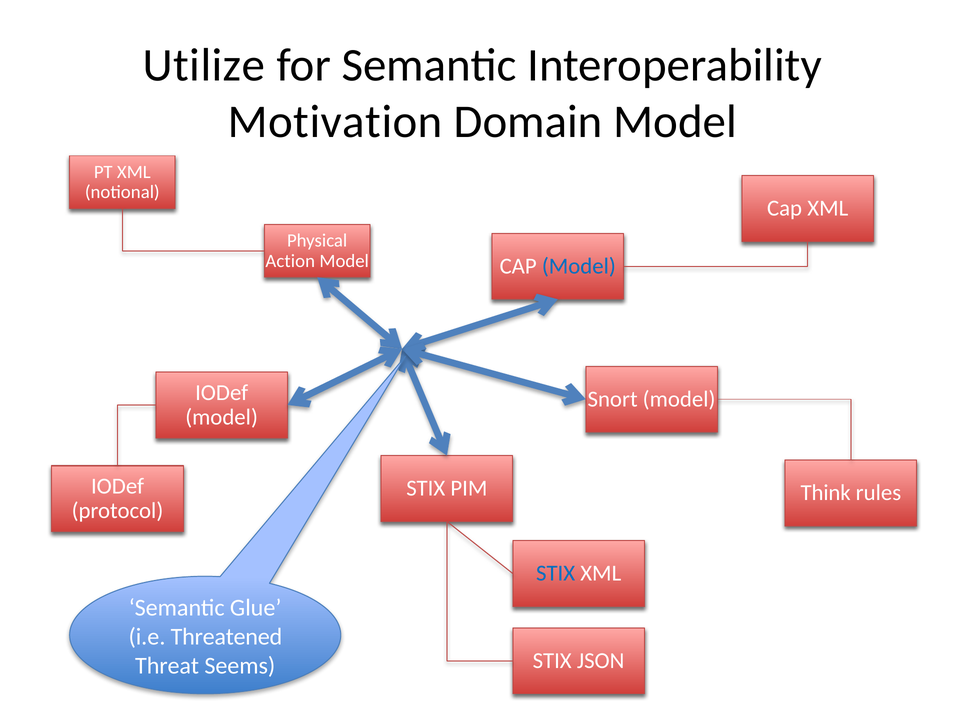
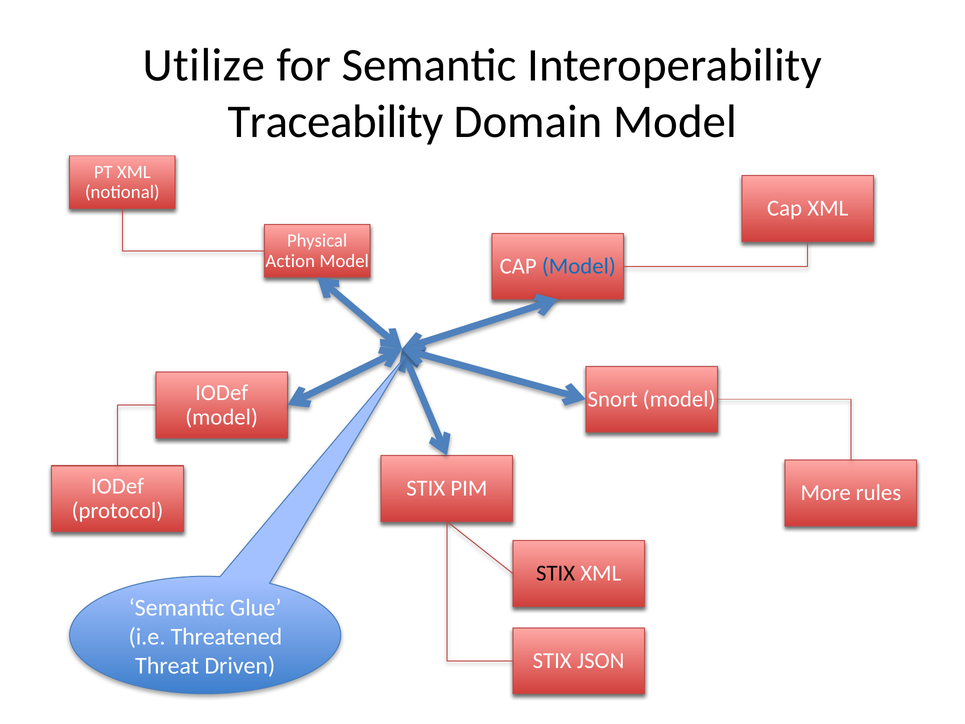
Motivation: Motivation -> Traceability
Think: Think -> More
STIX at (556, 573) colour: blue -> black
Seems: Seems -> Driven
